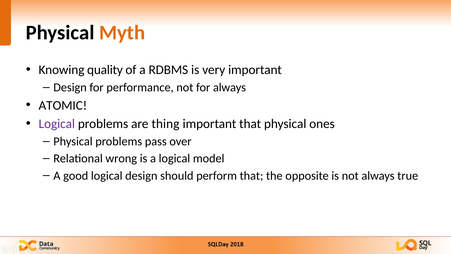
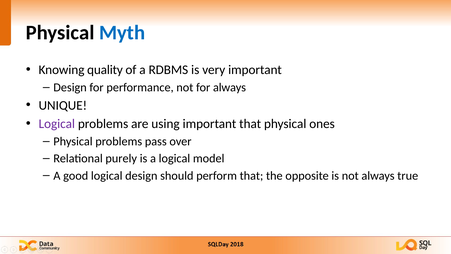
Myth colour: orange -> blue
ATOMIC: ATOMIC -> UNIQUE
thing: thing -> using
wrong: wrong -> purely
